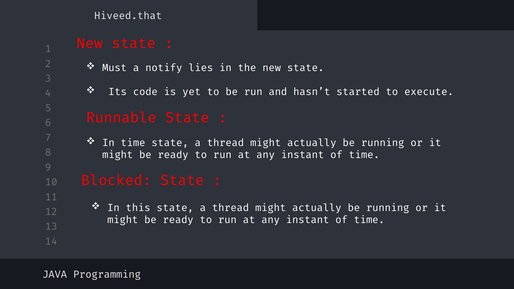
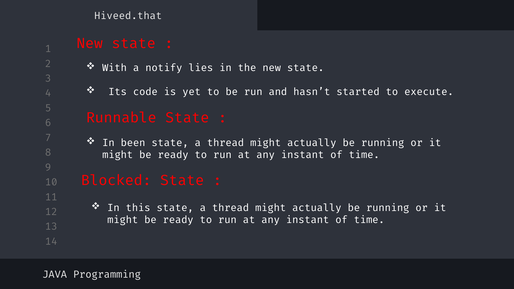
Must: Must -> With
In time: time -> been
